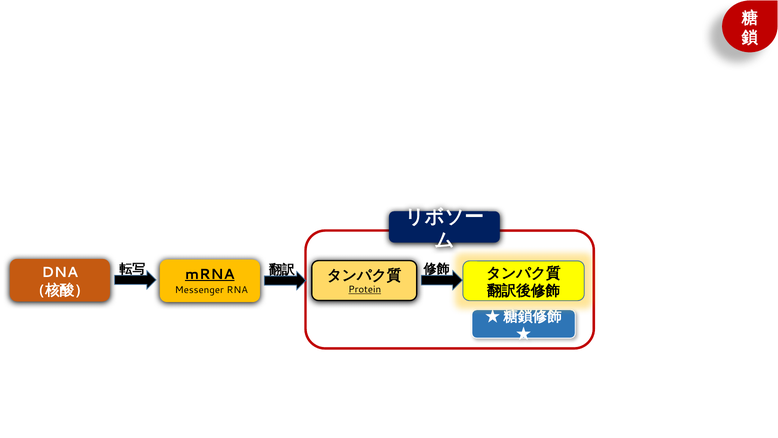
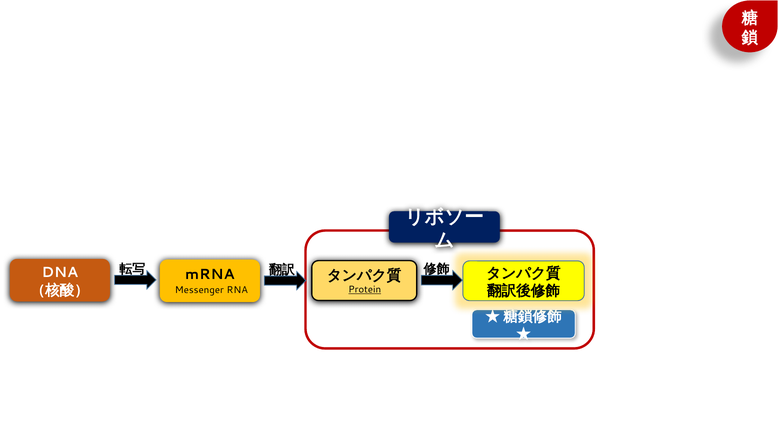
mRNA underline: present -> none
